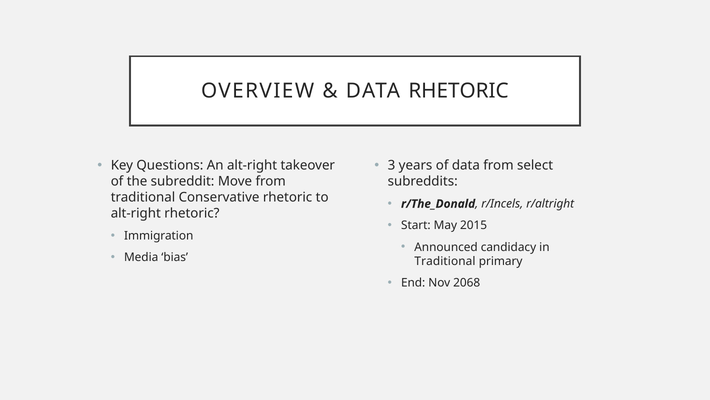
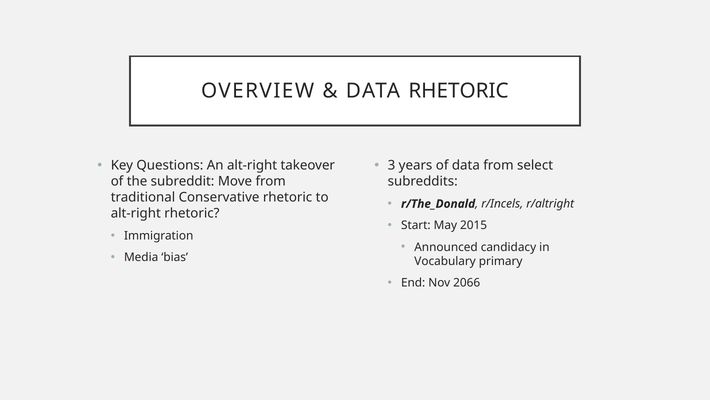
Traditional at (445, 261): Traditional -> Vocabulary
2068: 2068 -> 2066
